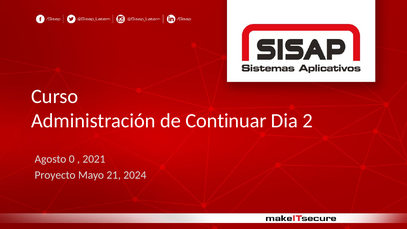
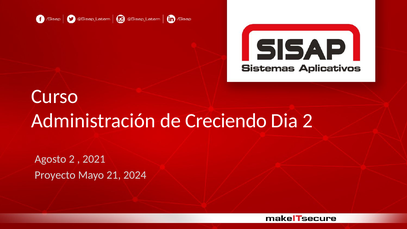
Continuar: Continuar -> Creciendo
Agosto 0: 0 -> 2
